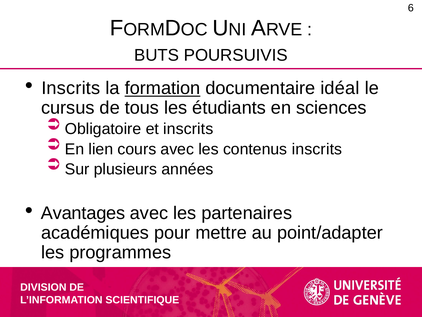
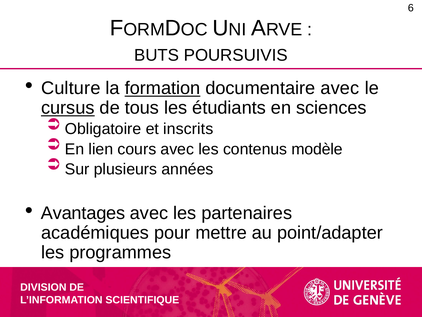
Inscrits at (71, 88): Inscrits -> Culture
documentaire idéal: idéal -> avec
cursus underline: none -> present
contenus inscrits: inscrits -> modèle
